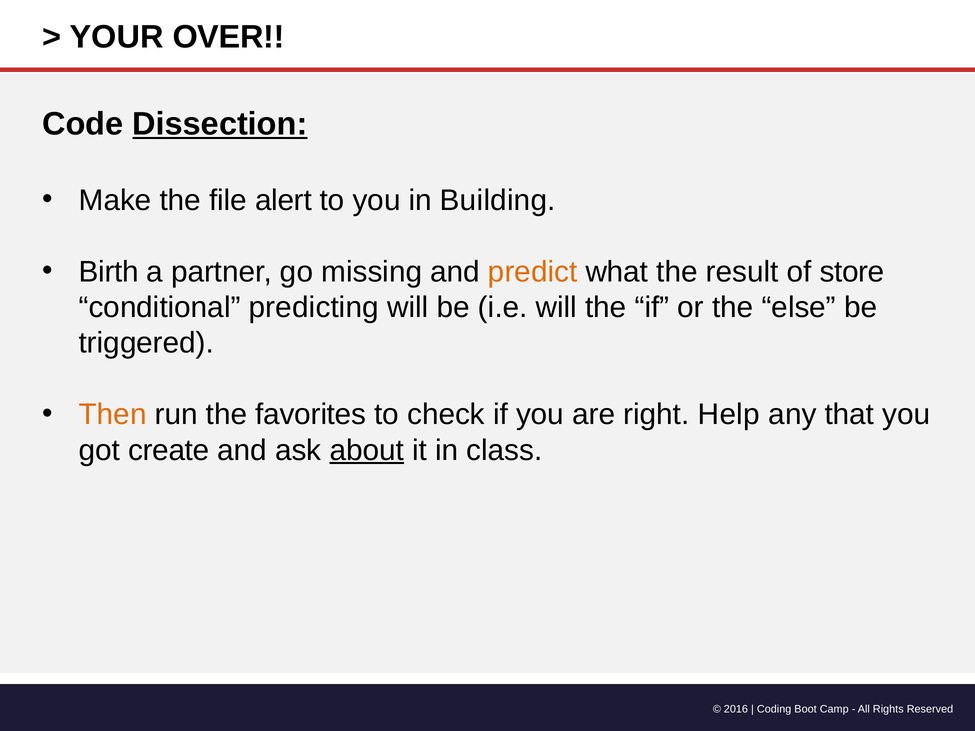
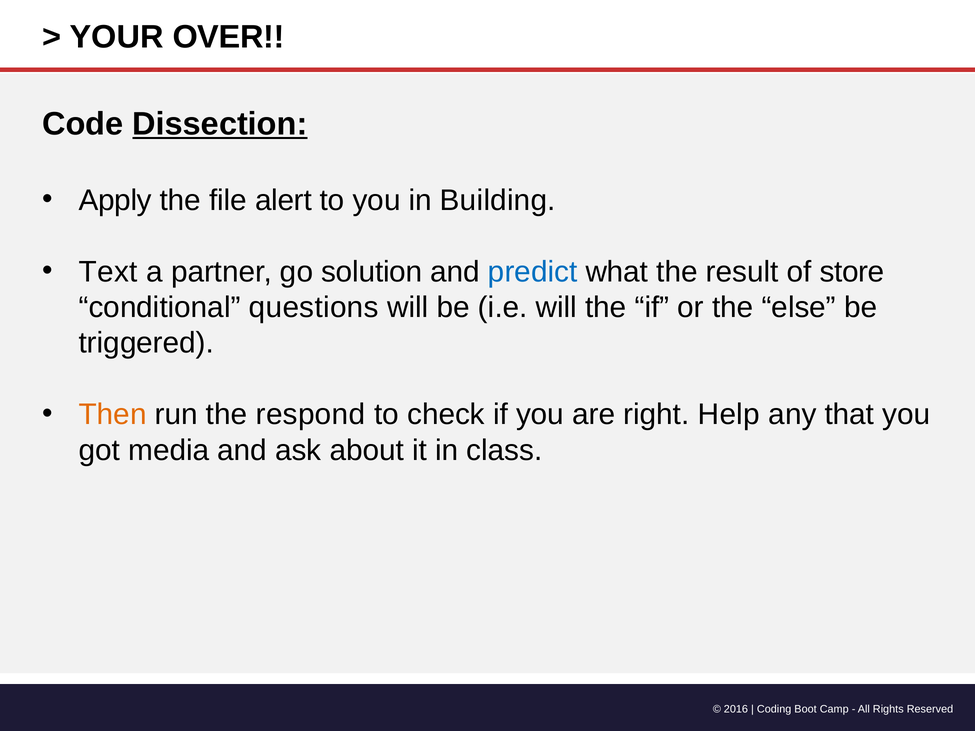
Make: Make -> Apply
Birth: Birth -> Text
missing: missing -> solution
predict colour: orange -> blue
predicting: predicting -> questions
favorites: favorites -> respond
create: create -> media
about underline: present -> none
